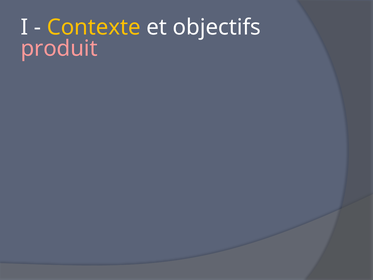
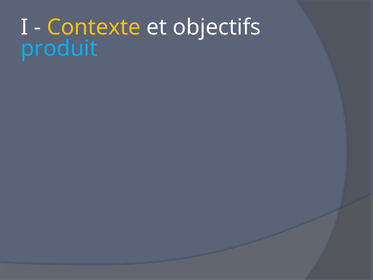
produit colour: pink -> light blue
